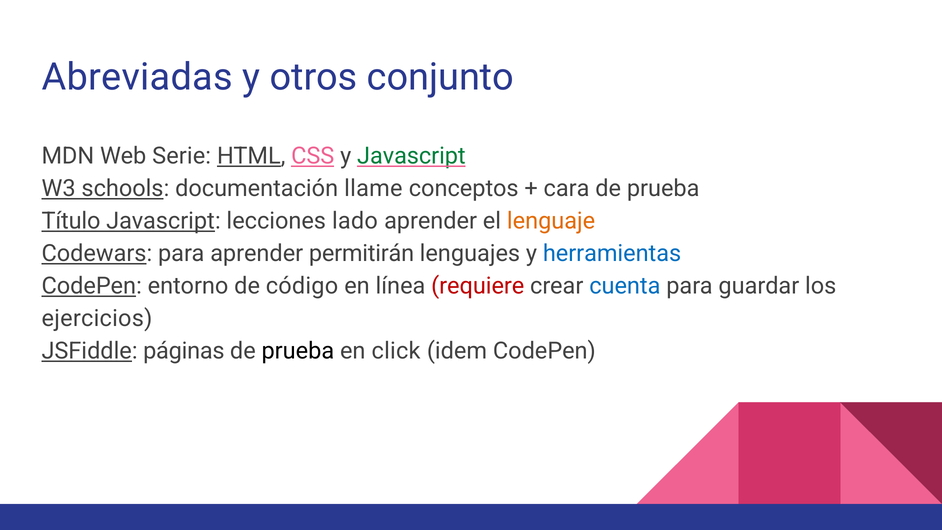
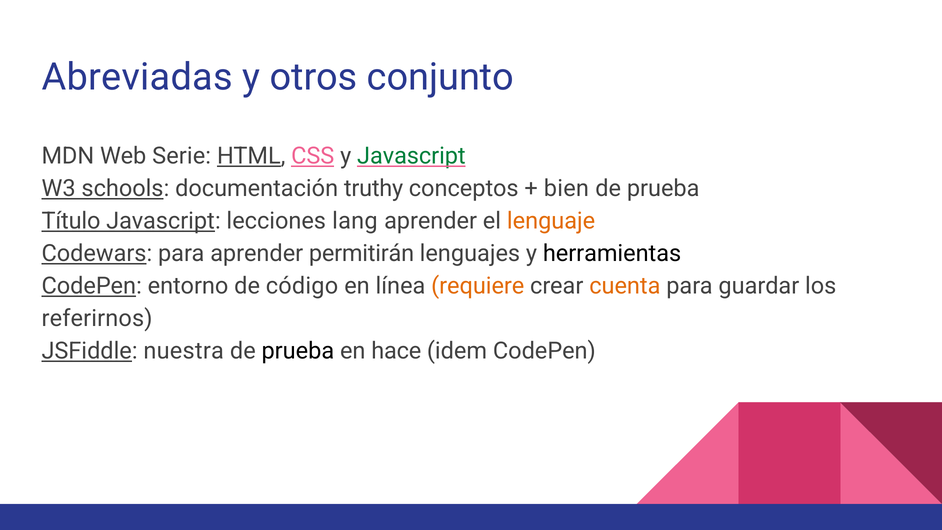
llame: llame -> truthy
cara: cara -> bien
lado: lado -> lang
herramientas colour: blue -> black
requiere colour: red -> orange
cuenta colour: blue -> orange
ejercicios: ejercicios -> referirnos
páginas: páginas -> nuestra
click: click -> hace
